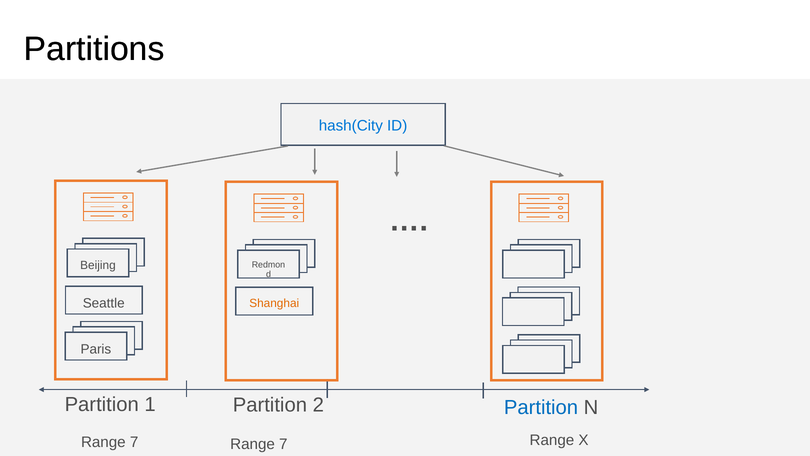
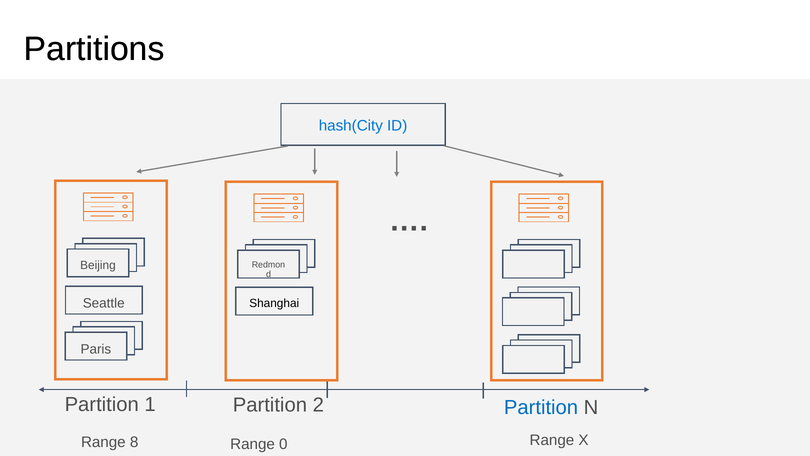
Shanghai colour: orange -> black
7 at (134, 442): 7 -> 8
7 at (283, 444): 7 -> 0
